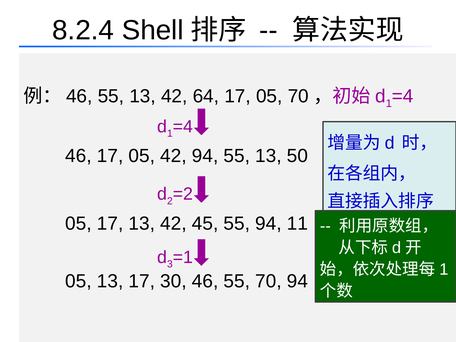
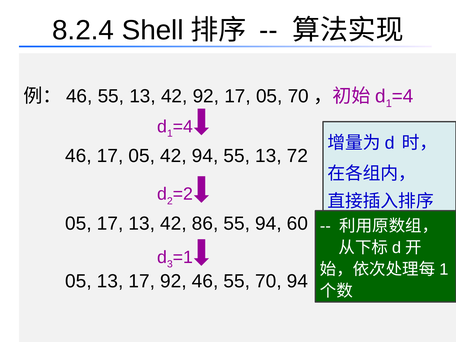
42 64: 64 -> 92
50: 50 -> 72
45: 45 -> 86
11: 11 -> 60
17 30: 30 -> 92
